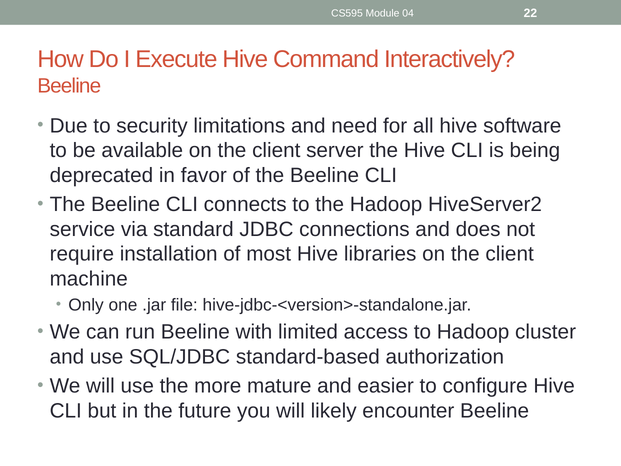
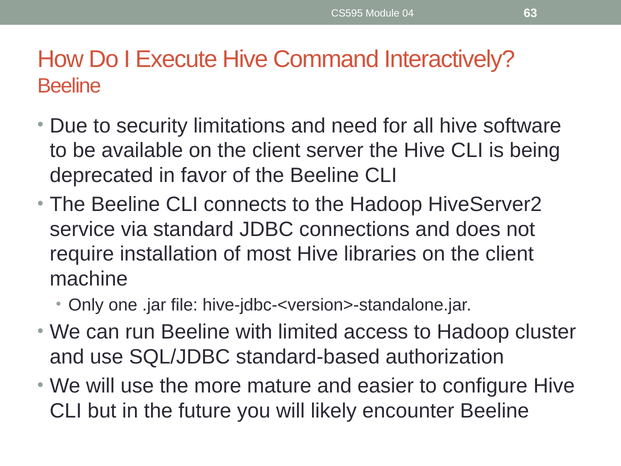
22: 22 -> 63
